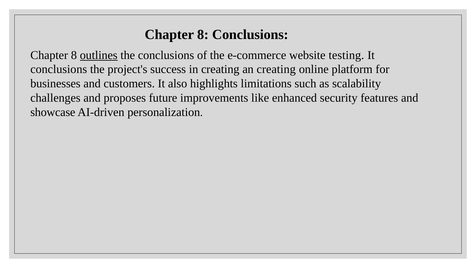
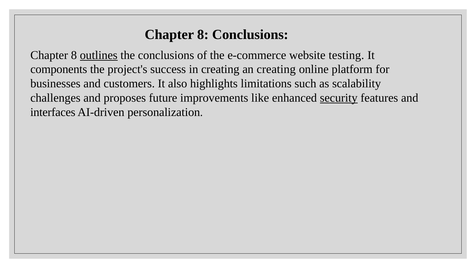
conclusions at (59, 69): conclusions -> components
security underline: none -> present
showcase: showcase -> interfaces
